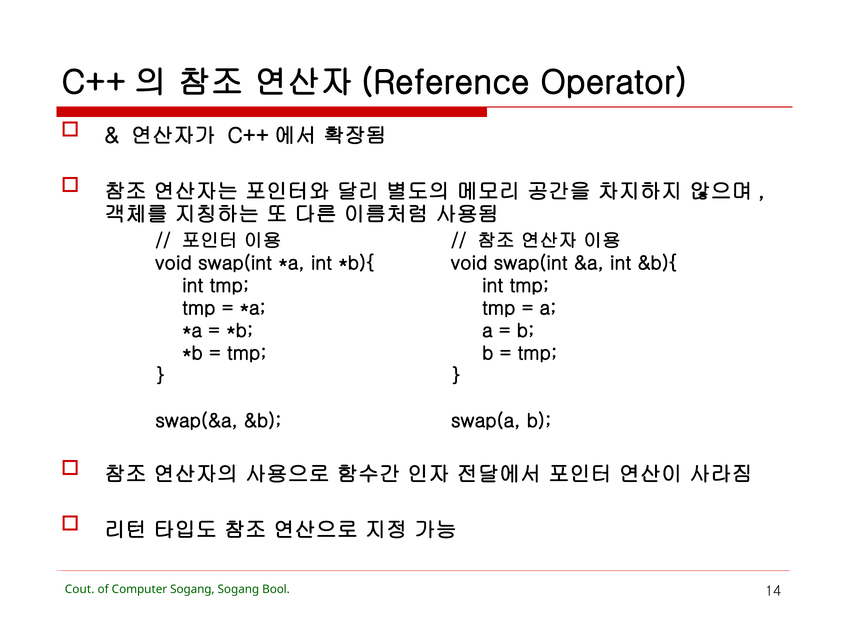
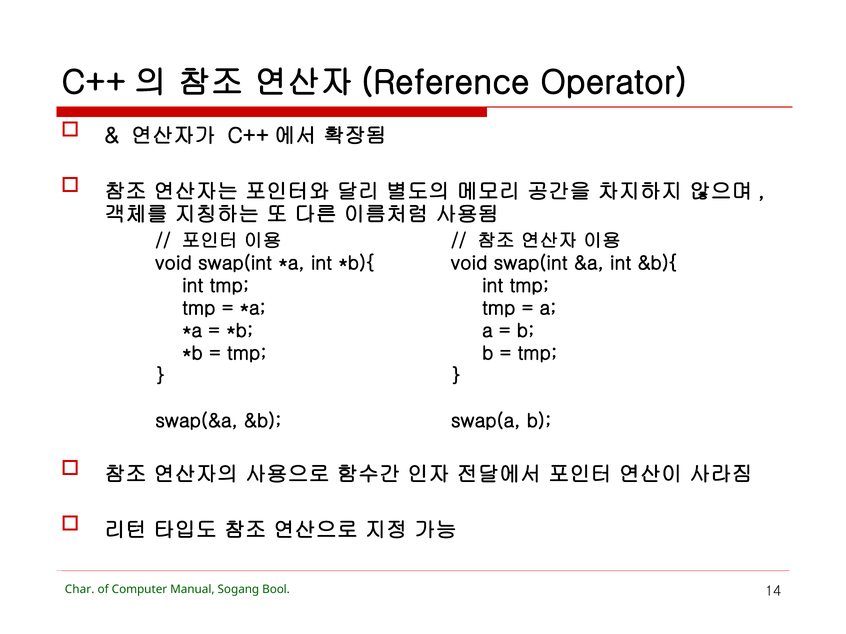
Cout: Cout -> Char
Computer Sogang: Sogang -> Manual
